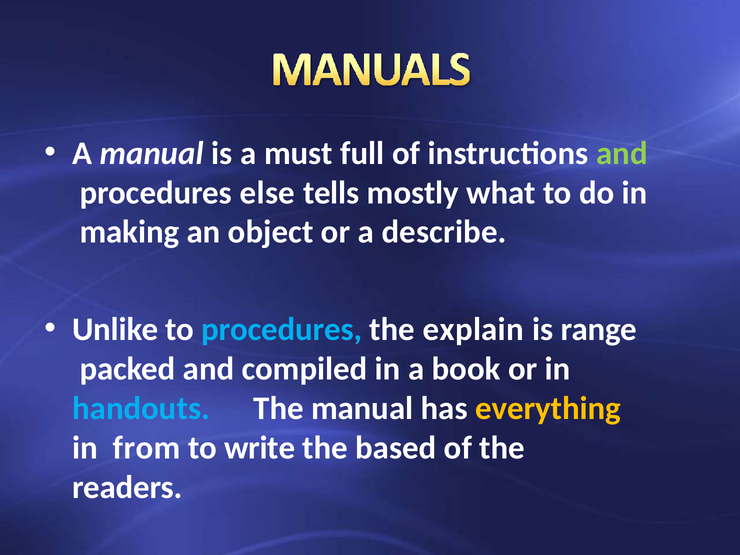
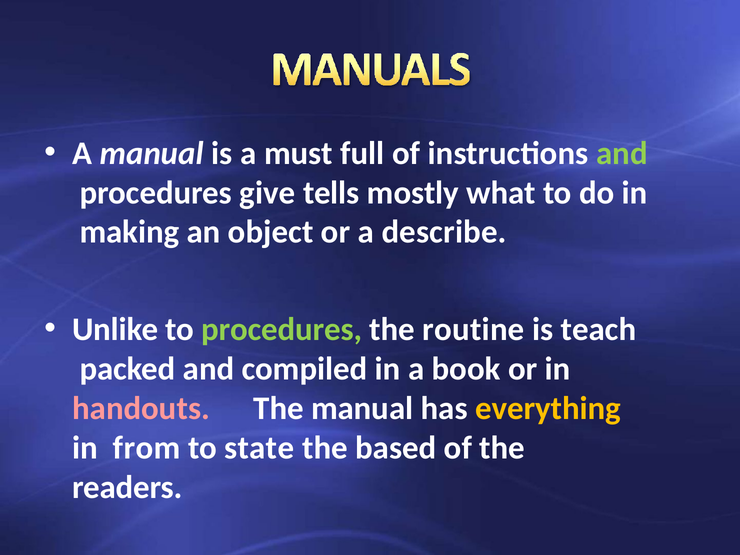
else: else -> give
procedures at (282, 329) colour: light blue -> light green
explain: explain -> routine
range: range -> teach
handouts colour: light blue -> pink
write: write -> state
